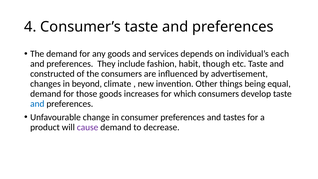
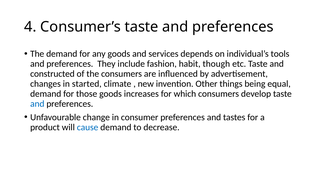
each: each -> tools
beyond: beyond -> started
cause colour: purple -> blue
